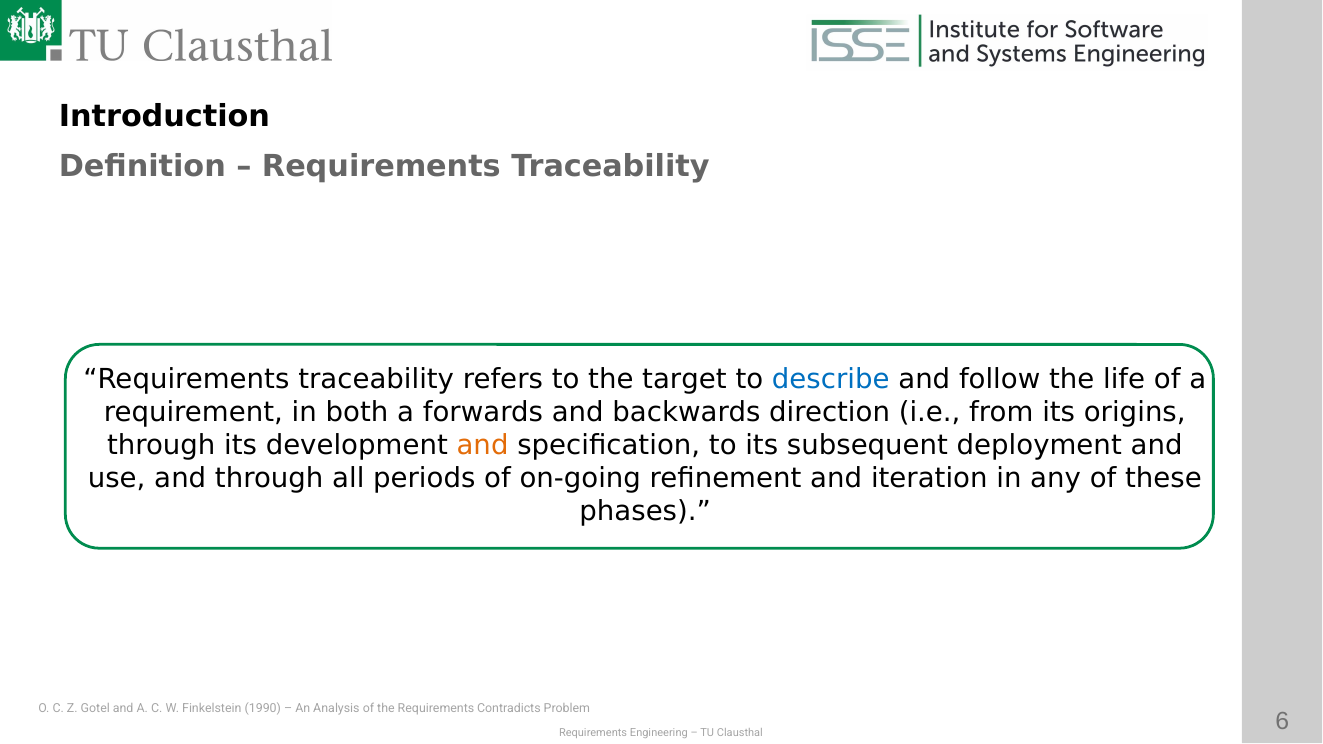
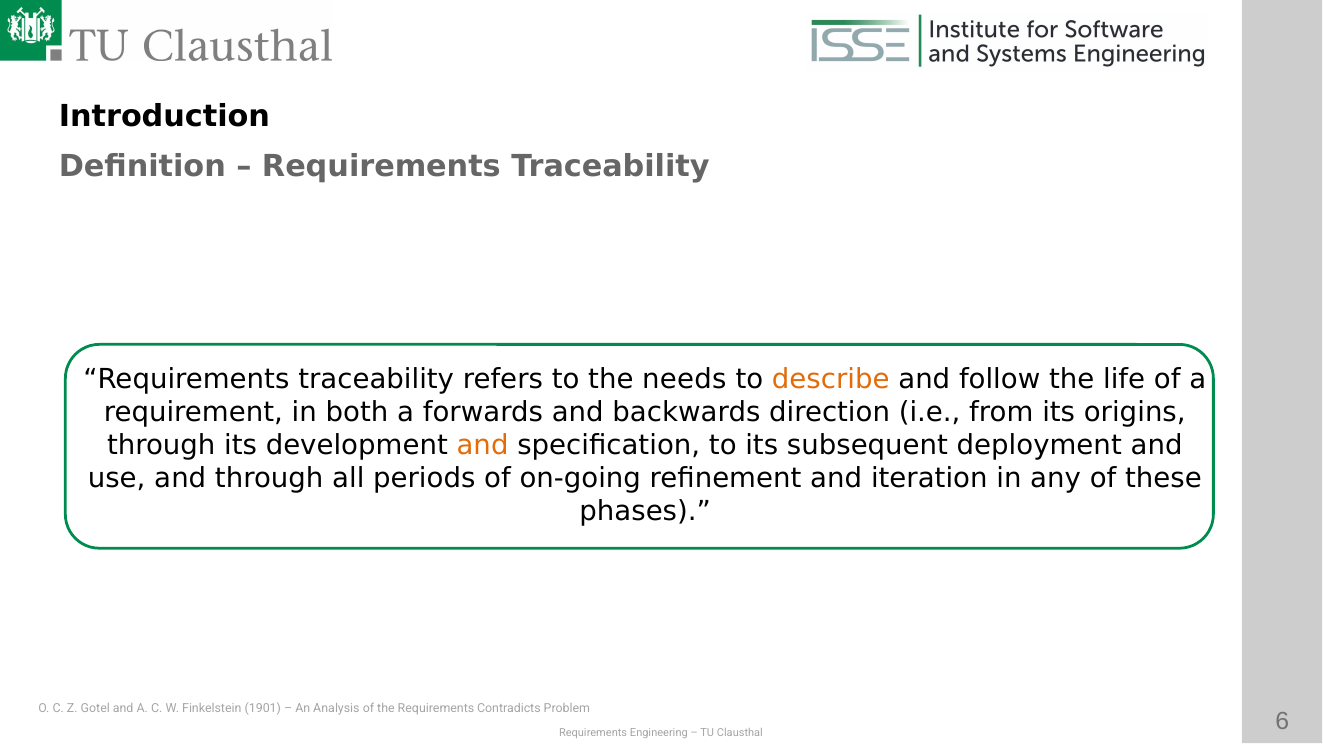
target: target -> needs
describe colour: blue -> orange
1990: 1990 -> 1901
